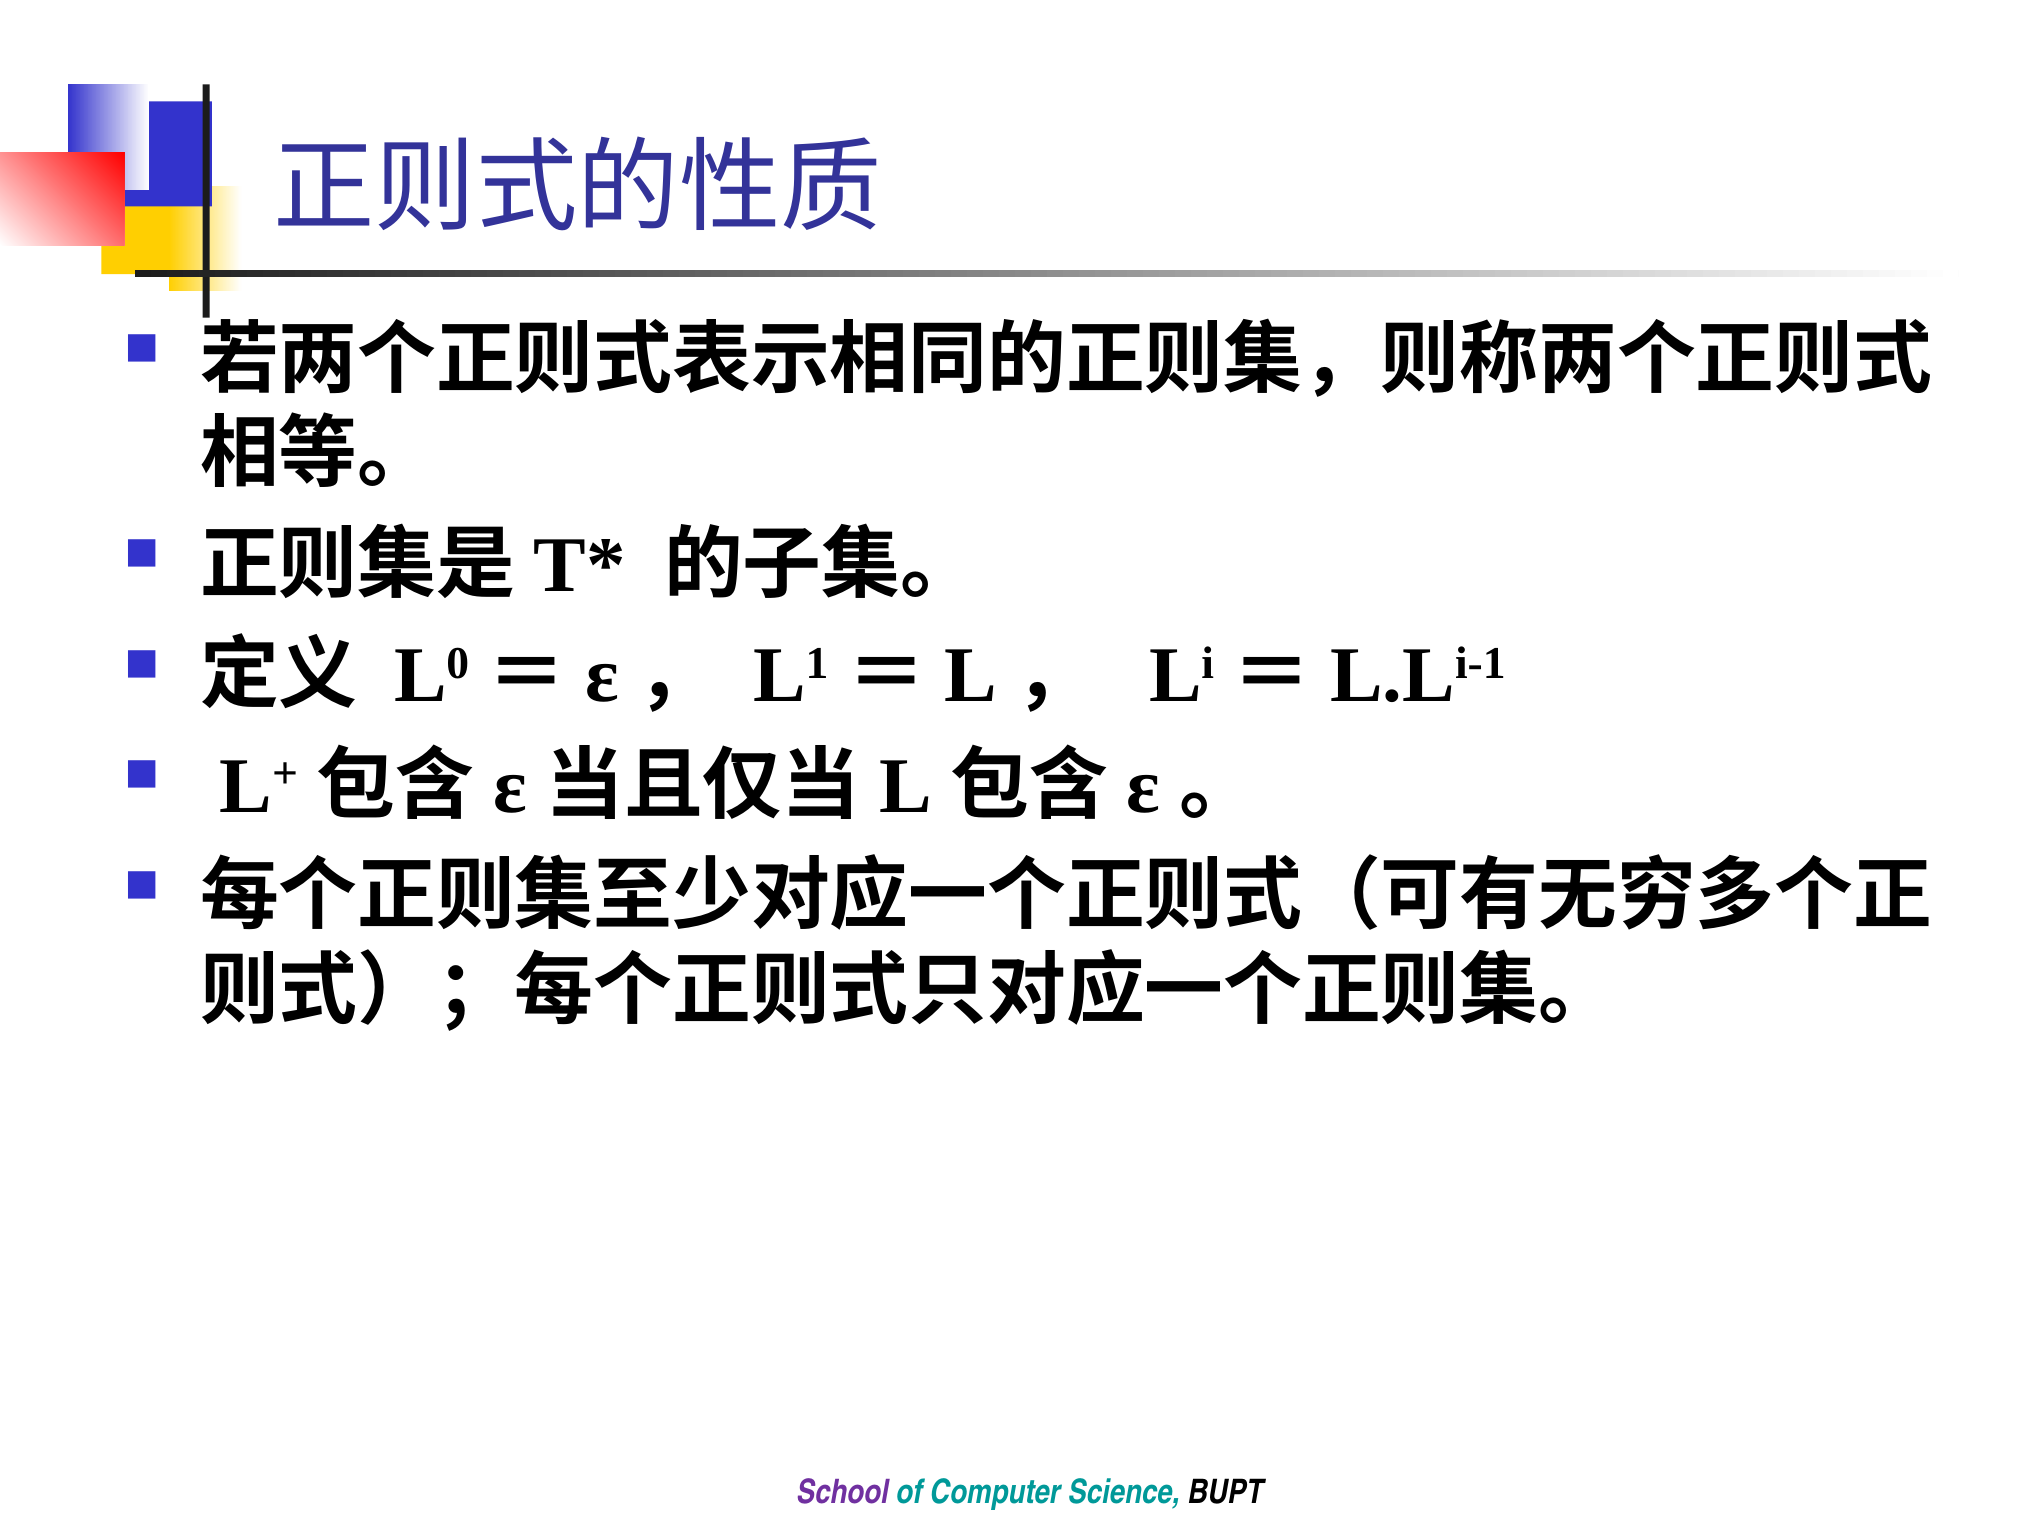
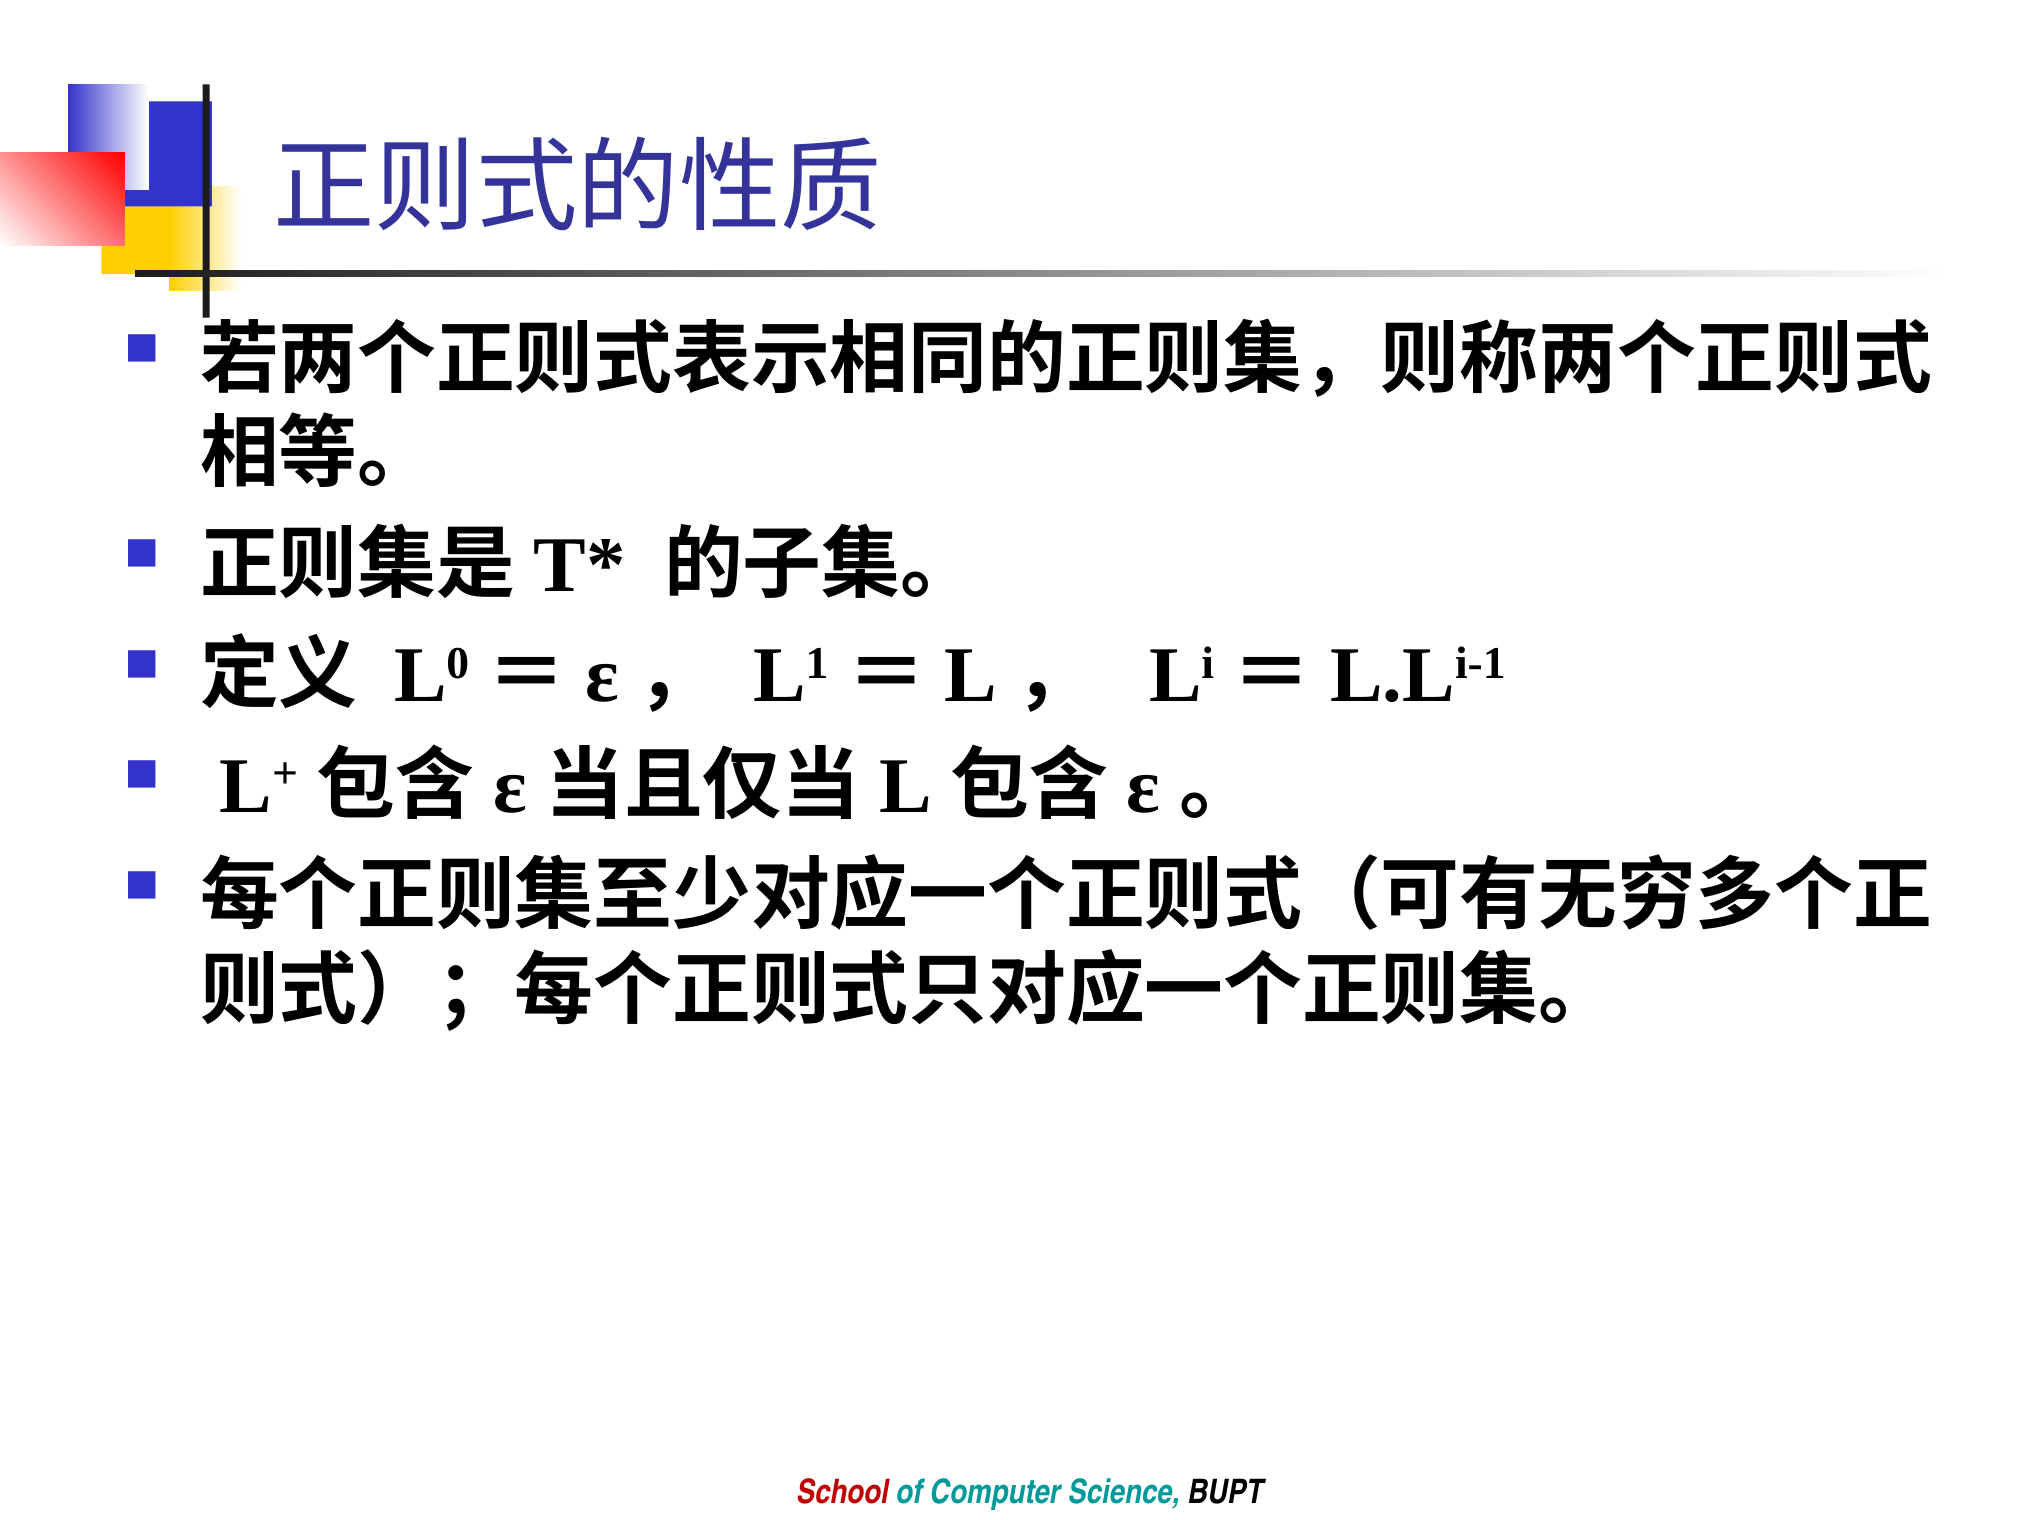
School colour: purple -> red
